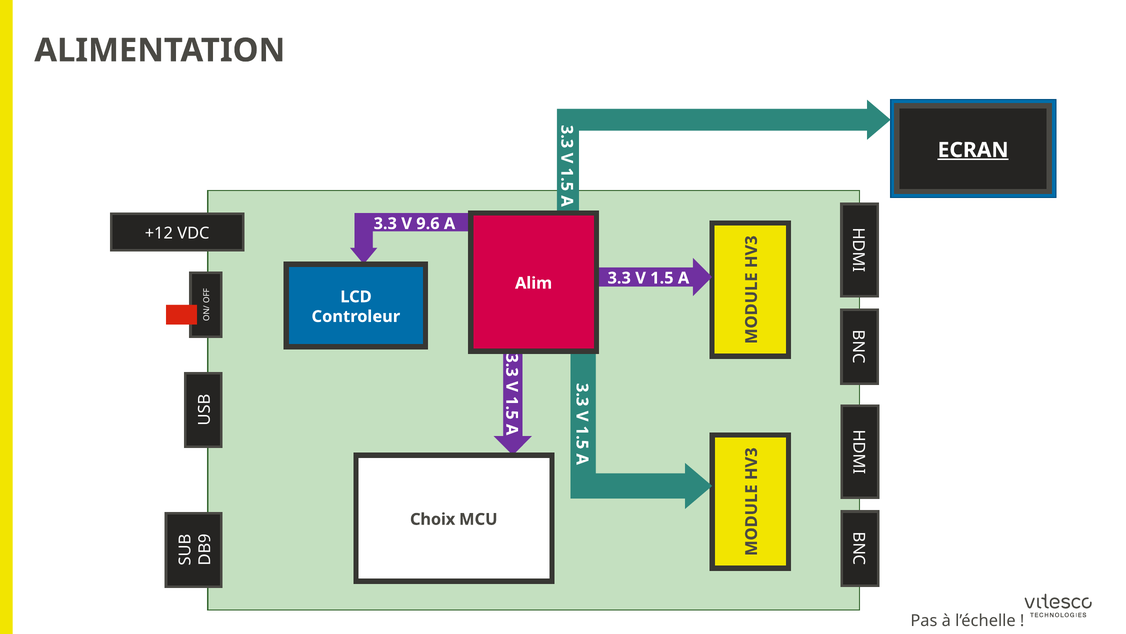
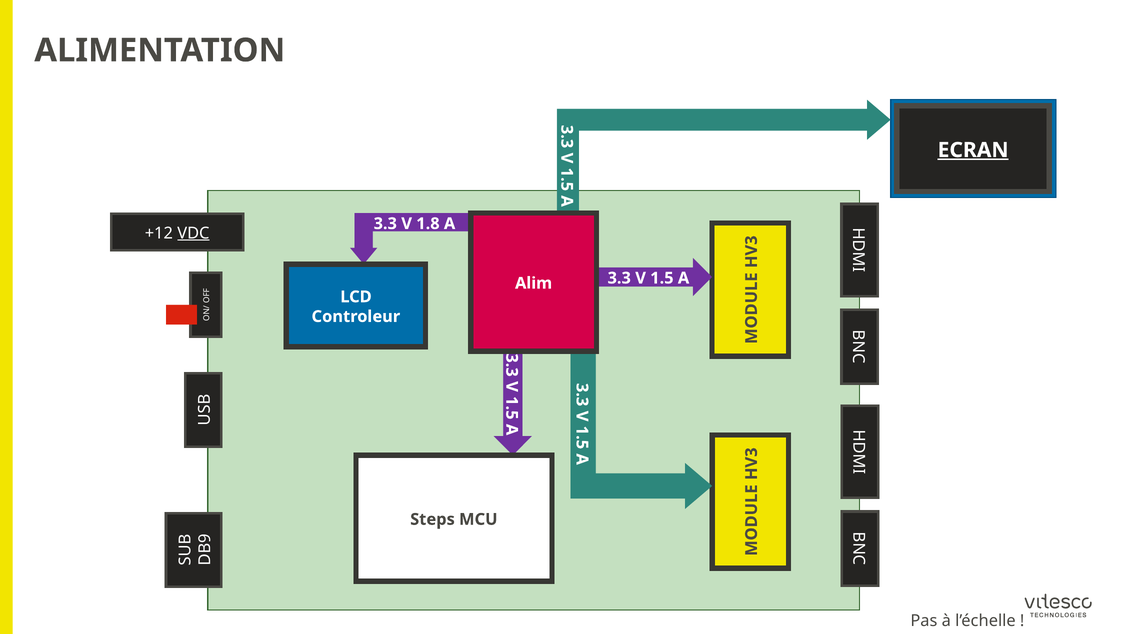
9.6: 9.6 -> 1.8
VDC underline: none -> present
Choix: Choix -> Steps
